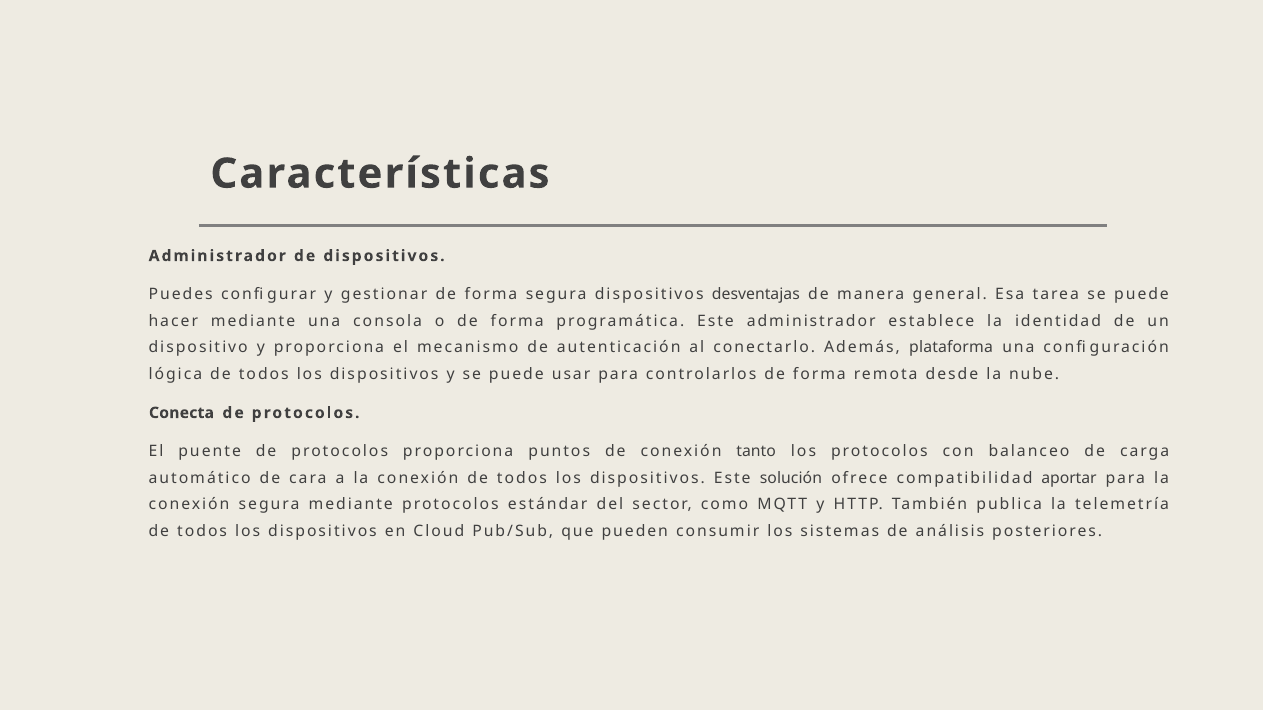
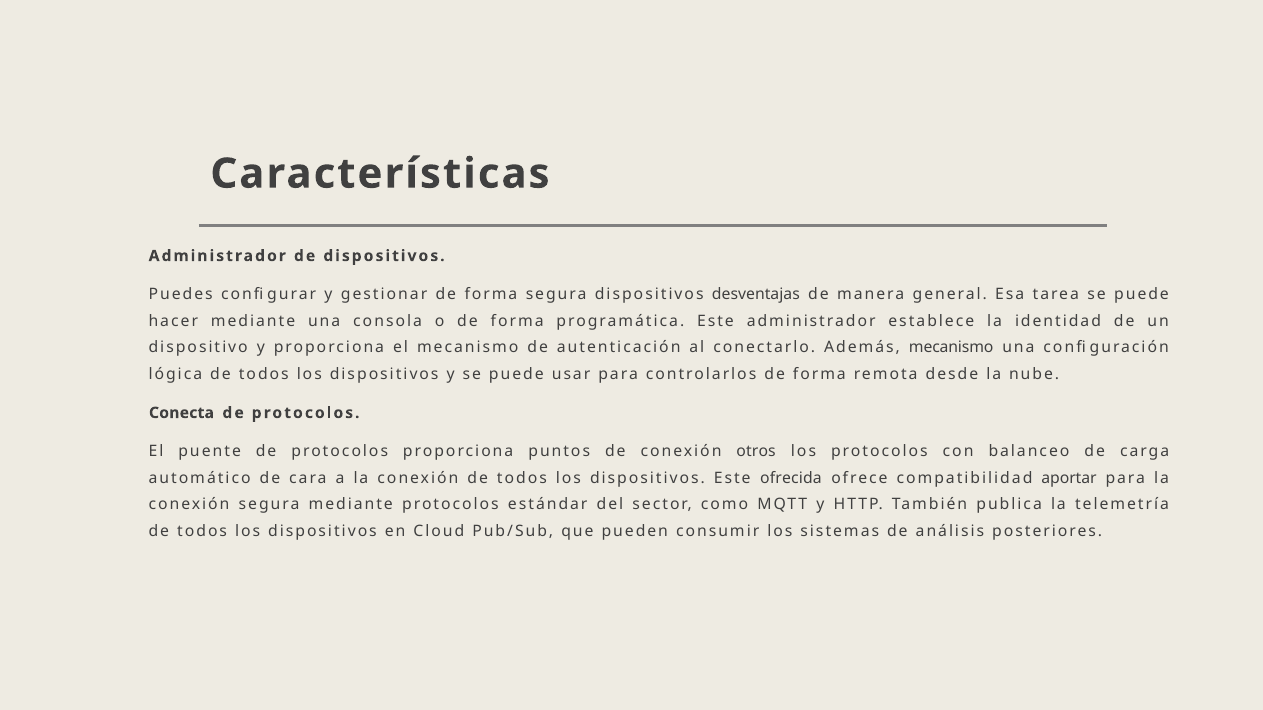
Además plataforma: plataforma -> mecanismo
tanto: tanto -> otros
solución: solución -> ofrecida
